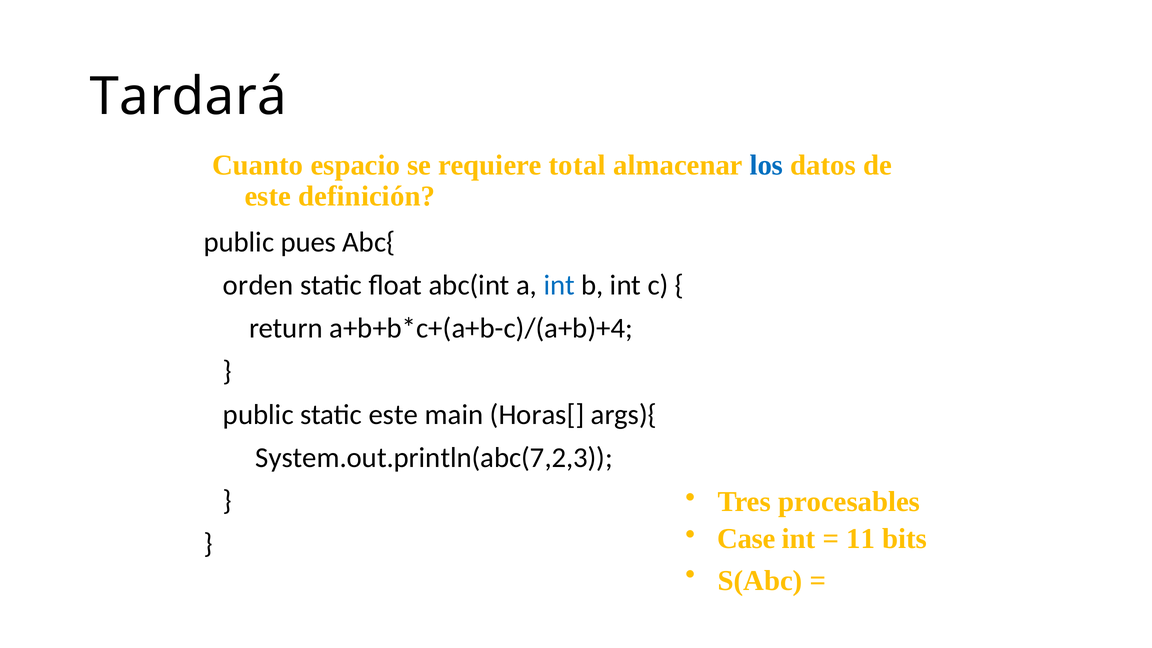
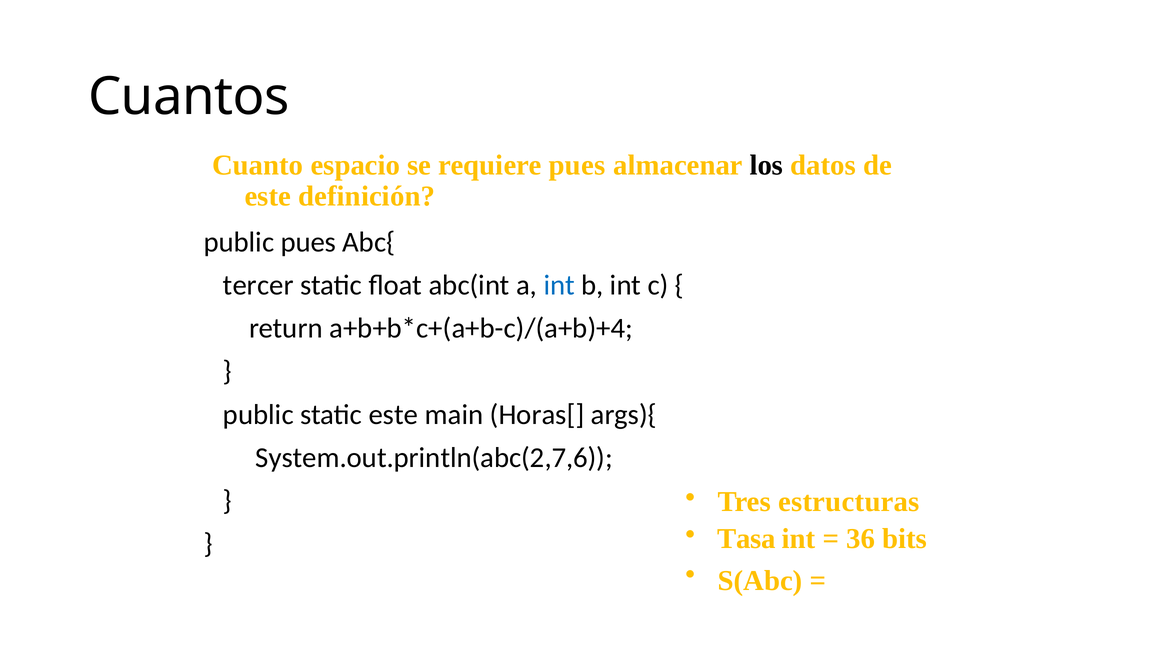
Tardará: Tardará -> Cuantos
requiere total: total -> pues
los colour: blue -> black
orden: orden -> tercer
System.out.println(abc(7,2,3: System.out.println(abc(7,2,3 -> System.out.println(abc(2,7,6
procesables: procesables -> estructuras
Case: Case -> Tasa
11: 11 -> 36
